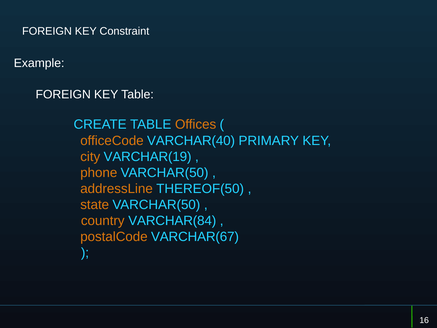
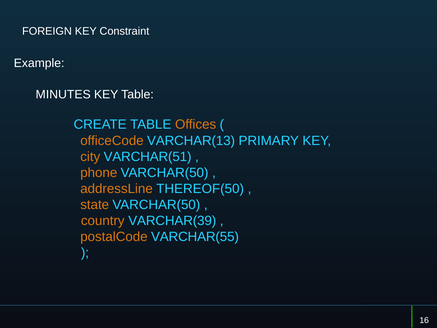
FOREIGN at (63, 95): FOREIGN -> MINUTES
VARCHAR(40: VARCHAR(40 -> VARCHAR(13
VARCHAR(19: VARCHAR(19 -> VARCHAR(51
VARCHAR(84: VARCHAR(84 -> VARCHAR(39
VARCHAR(67: VARCHAR(67 -> VARCHAR(55
